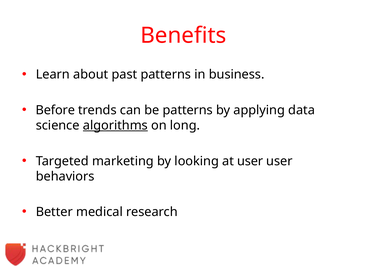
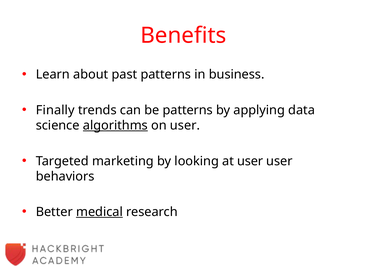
Before: Before -> Finally
on long: long -> user
medical underline: none -> present
